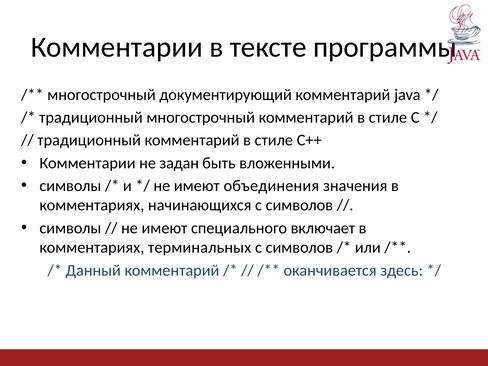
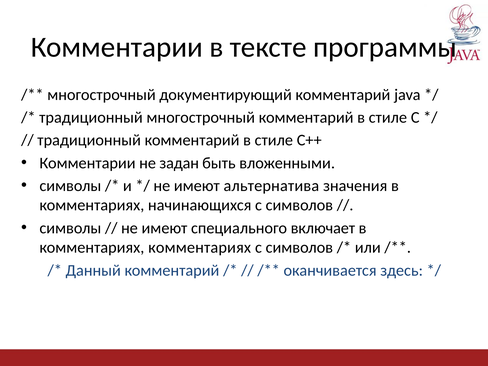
объединения: объединения -> альтернатива
комментариях терминальных: терминальных -> комментариях
